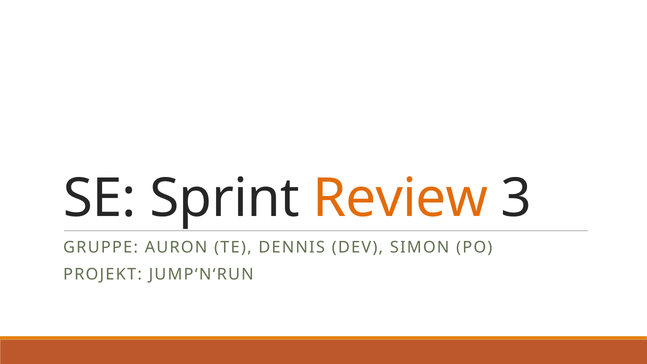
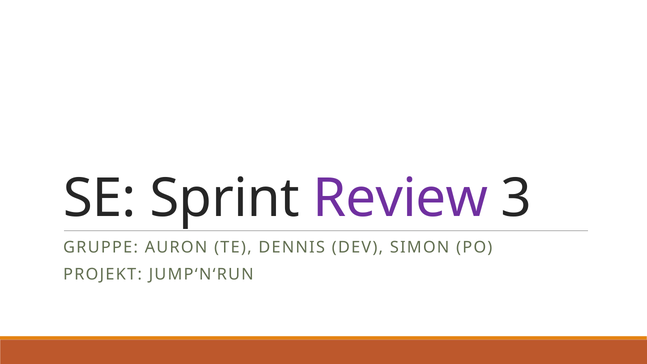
Review colour: orange -> purple
